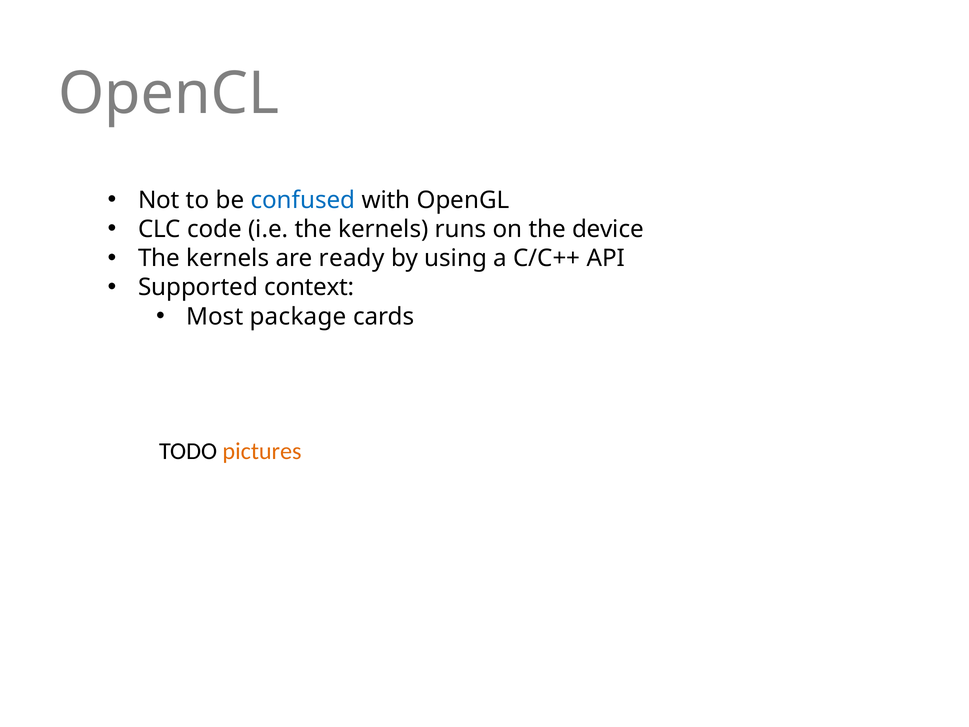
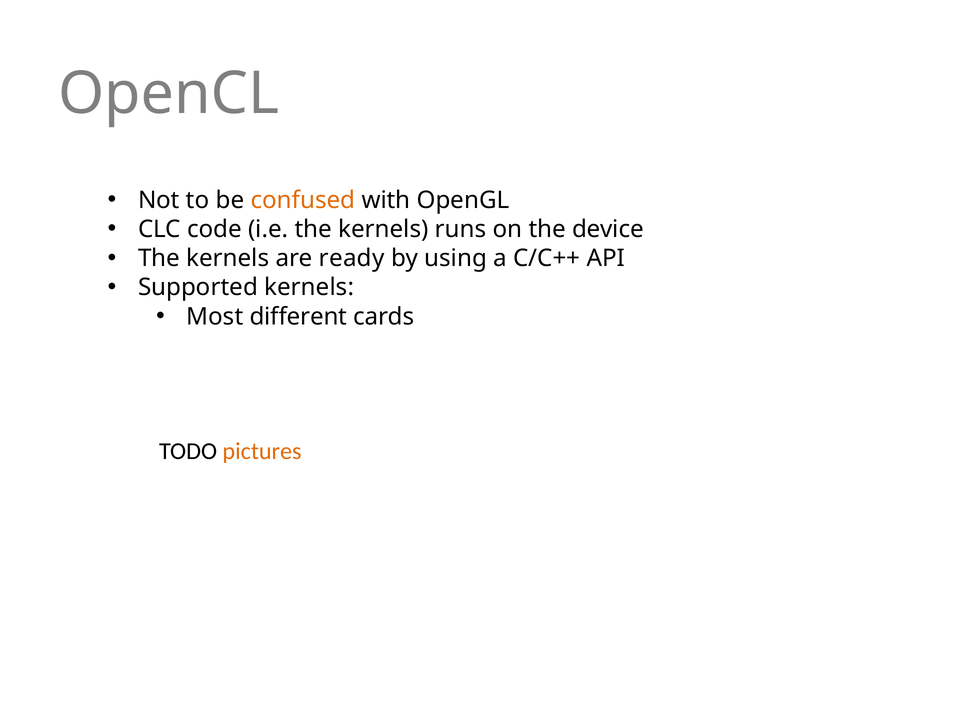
confused colour: blue -> orange
Supported context: context -> kernels
package: package -> different
